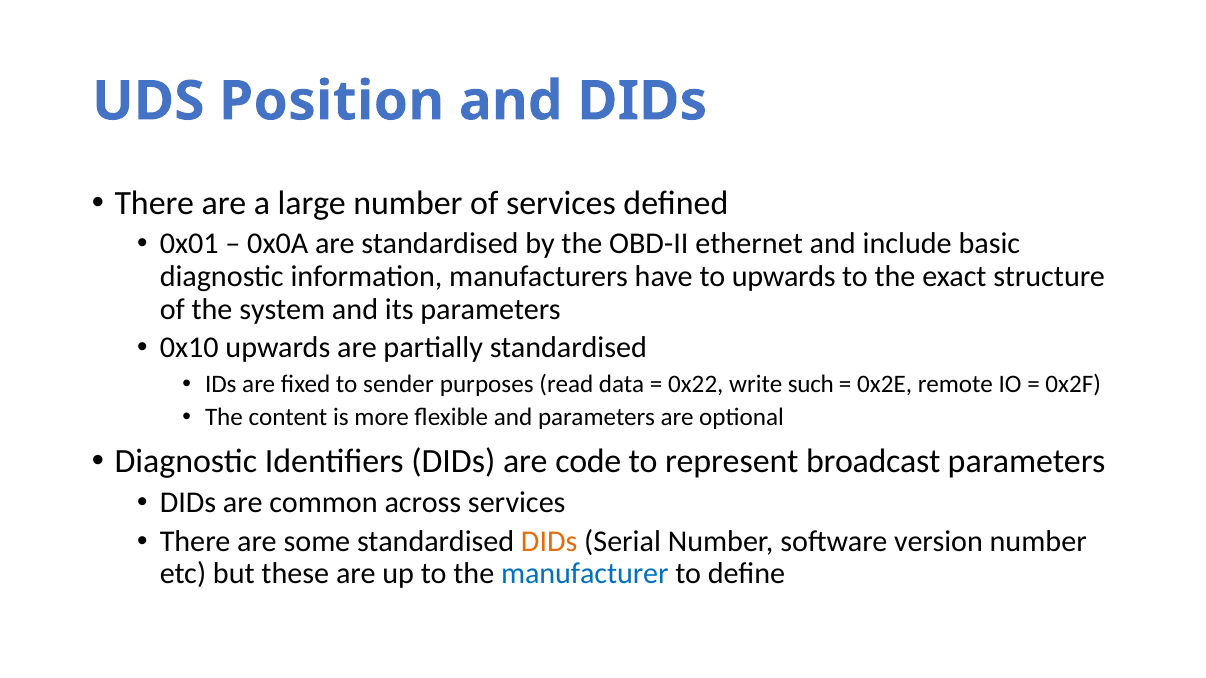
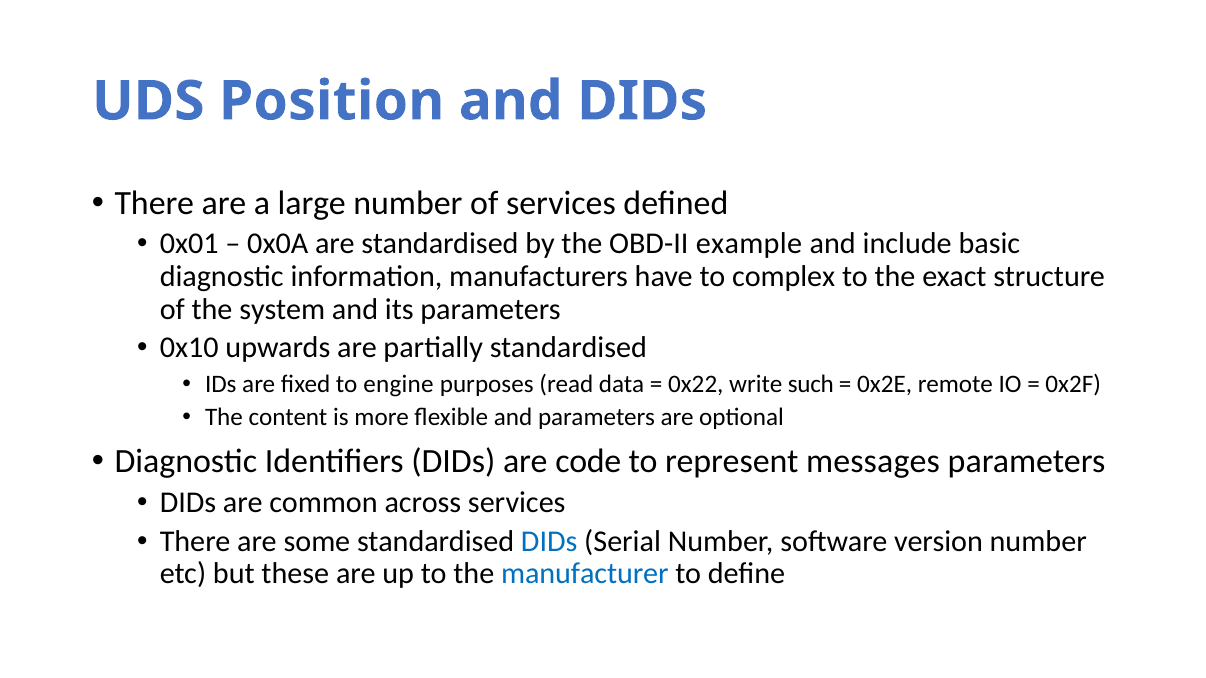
ethernet: ethernet -> example
to upwards: upwards -> complex
sender: sender -> engine
broadcast: broadcast -> messages
DIDs at (549, 542) colour: orange -> blue
